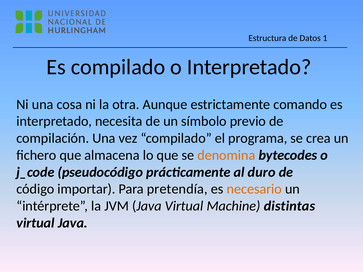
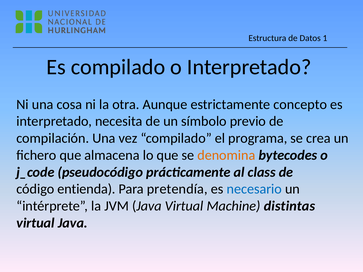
comando: comando -> concepto
duro: duro -> class
importar: importar -> entienda
necesario colour: orange -> blue
